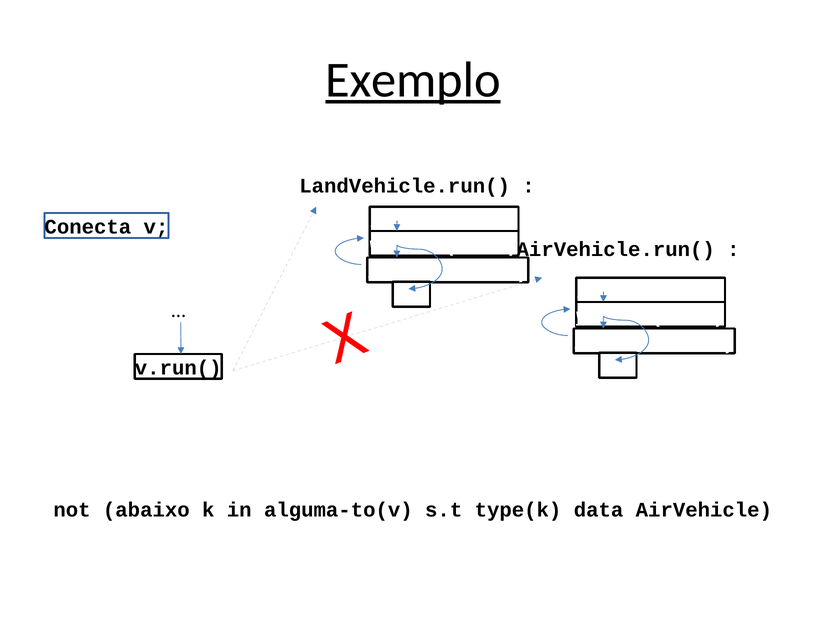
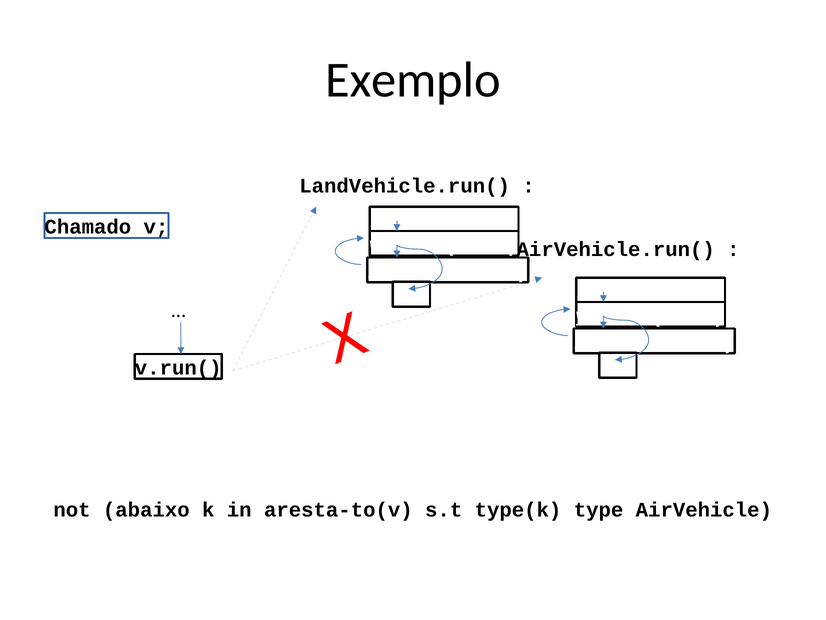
Exemplo underline: present -> none
Conecta: Conecta -> Chamado
alguma-to(v: alguma-to(v -> aresta-to(v
data: data -> type
